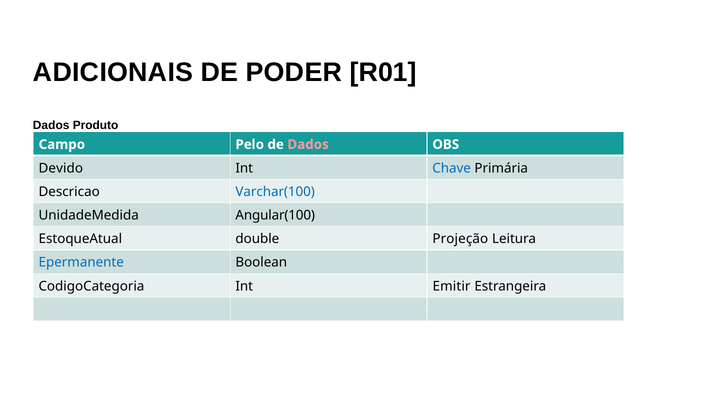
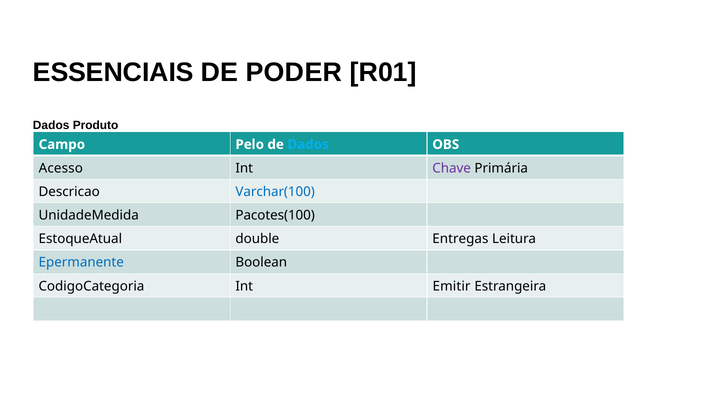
ADICIONAIS: ADICIONAIS -> ESSENCIAIS
Dados at (308, 145) colour: pink -> light blue
Devido: Devido -> Acesso
Chave colour: blue -> purple
Angular(100: Angular(100 -> Pacotes(100
Projeção: Projeção -> Entregas
